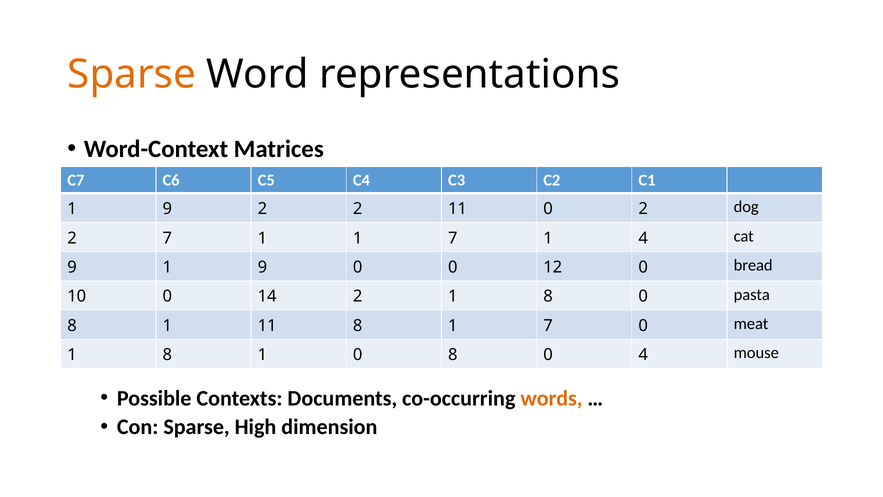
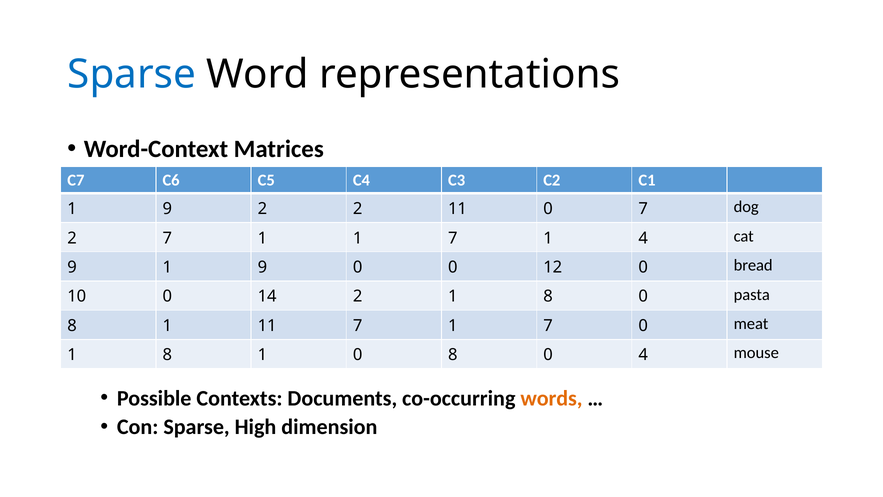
Sparse at (132, 74) colour: orange -> blue
0 2: 2 -> 7
11 8: 8 -> 7
